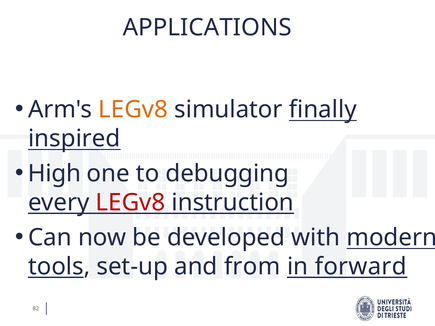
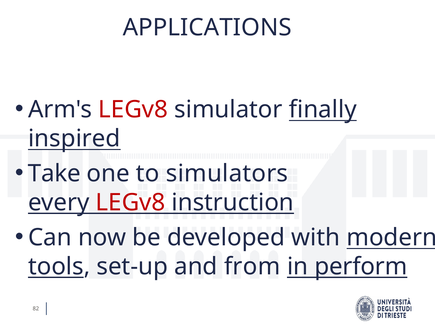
LEGv8 at (133, 110) colour: orange -> red
High: High -> Take
debugging: debugging -> simulators
forward: forward -> perform
